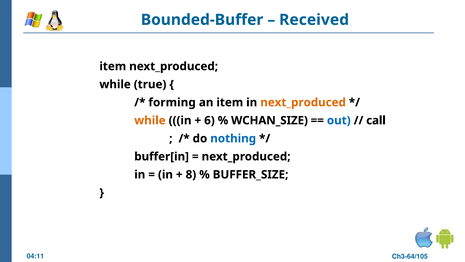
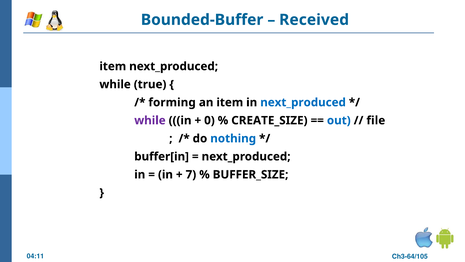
next_produced at (303, 102) colour: orange -> blue
while at (150, 120) colour: orange -> purple
6: 6 -> 0
WCHAN_SIZE: WCHAN_SIZE -> CREATE_SIZE
call: call -> file
8: 8 -> 7
